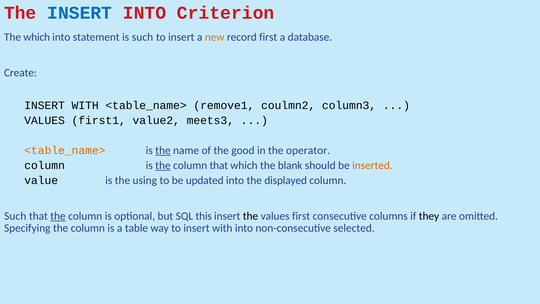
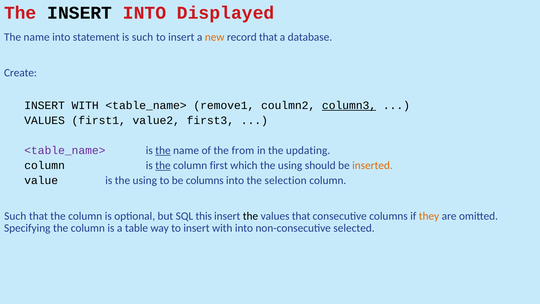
INSERT at (80, 13) colour: blue -> black
Criterion: Criterion -> Displayed
which at (37, 37): which -> name
record first: first -> that
column3 underline: none -> present
meets3: meets3 -> first3
<table_name> at (65, 150) colour: orange -> purple
good: good -> from
operator: operator -> updating
column that: that -> first
which the blank: blank -> using
be updated: updated -> columns
displayed: displayed -> selection
the at (58, 216) underline: present -> none
values first: first -> that
they colour: black -> orange
